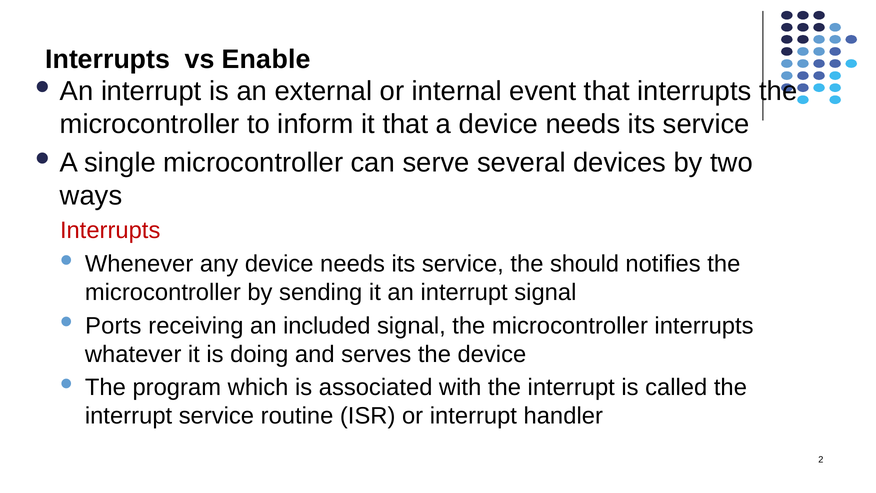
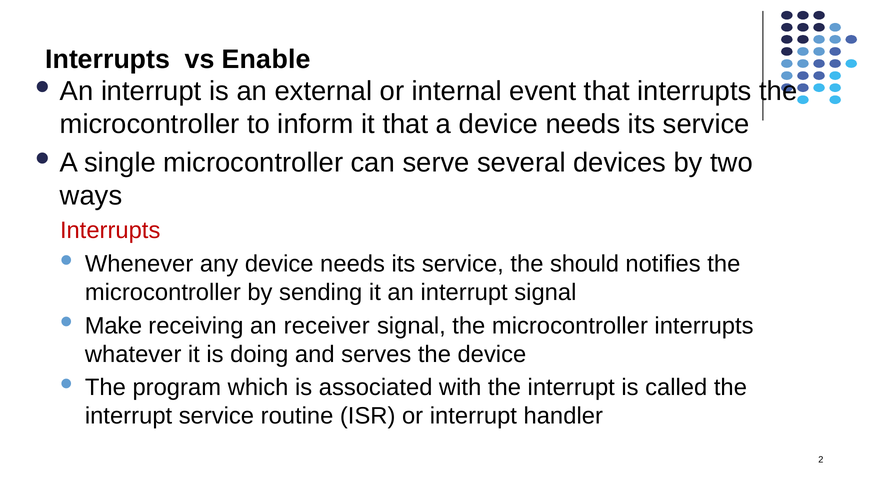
Ports: Ports -> Make
included: included -> receiver
